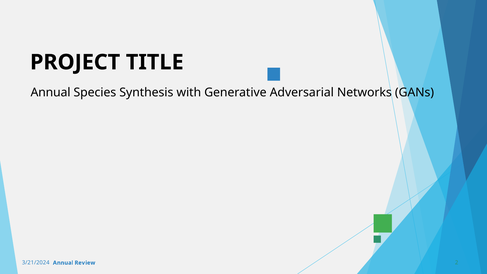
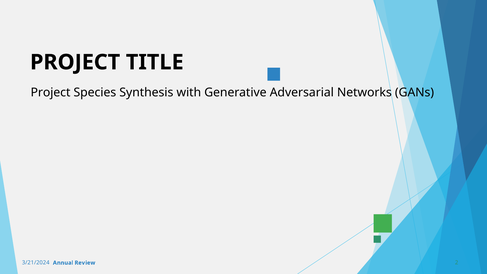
Annual at (51, 92): Annual -> Project
